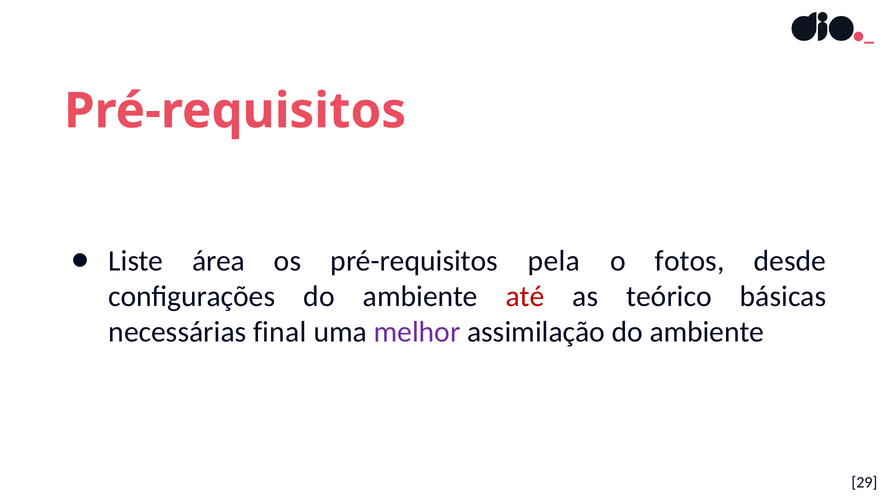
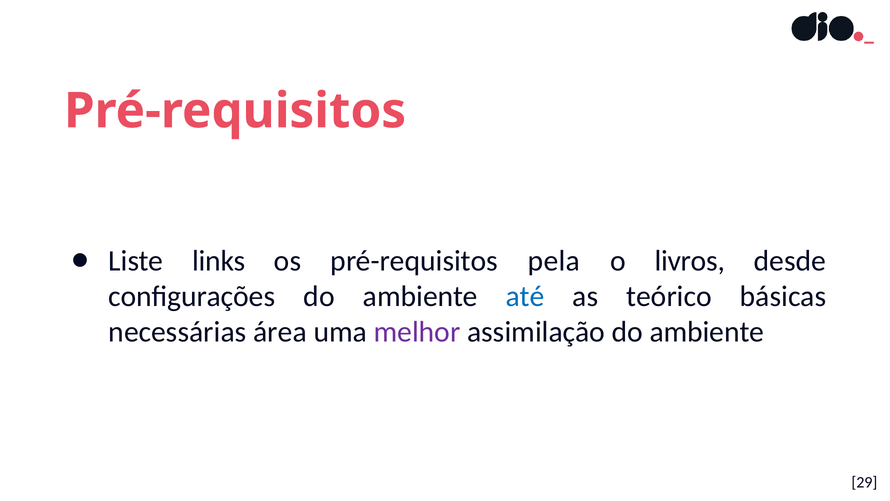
área: área -> links
fotos: fotos -> livros
até colour: red -> blue
final: final -> área
